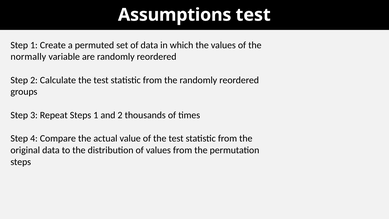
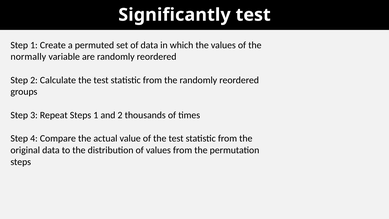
Assumptions: Assumptions -> Significantly
